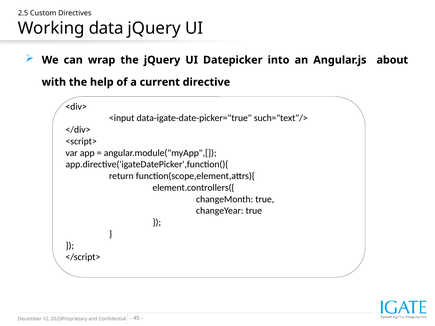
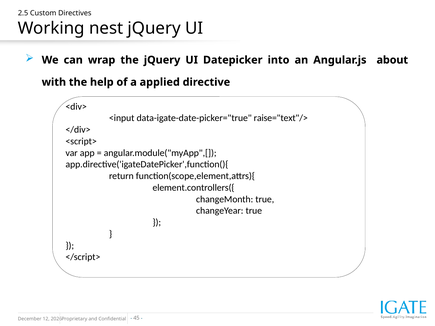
data: data -> nest
current: current -> applied
such="text"/>: such="text"/> -> raise="text"/>
